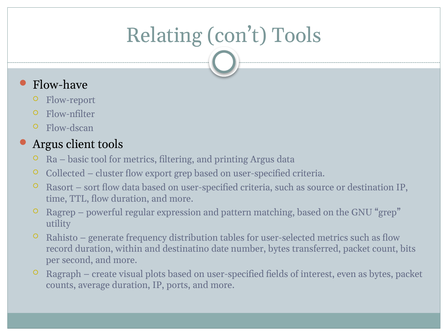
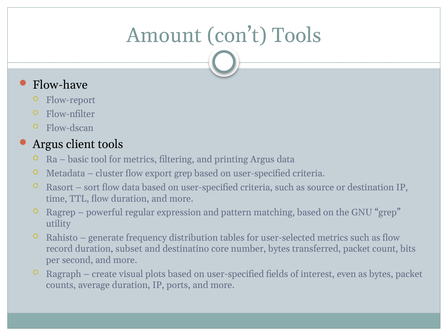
Relating: Relating -> Amount
Collected: Collected -> Metadata
within: within -> subset
date: date -> core
